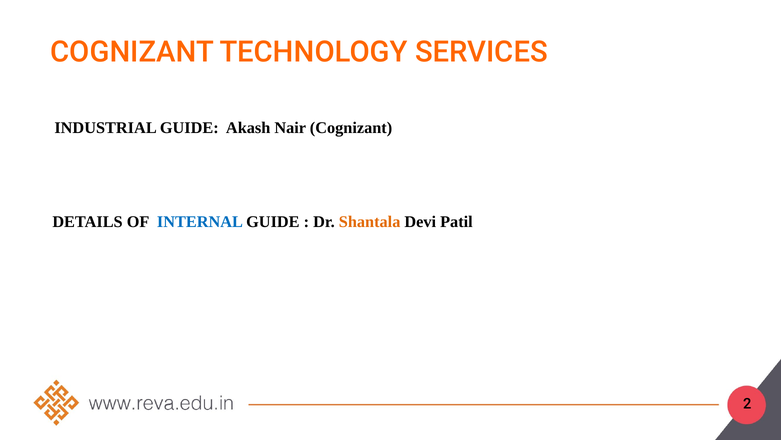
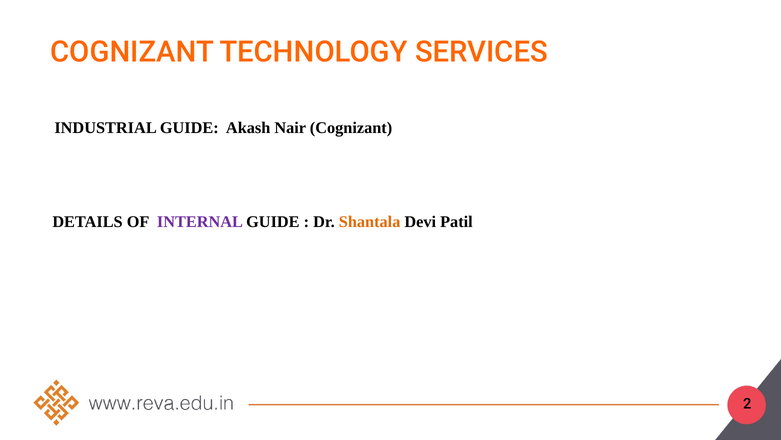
INTERNAL colour: blue -> purple
